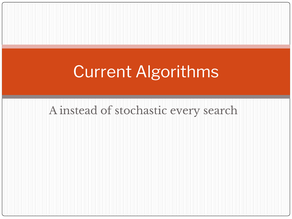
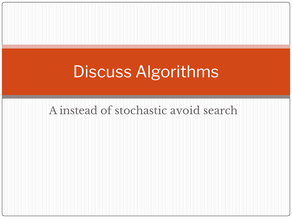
Current: Current -> Discuss
every: every -> avoid
